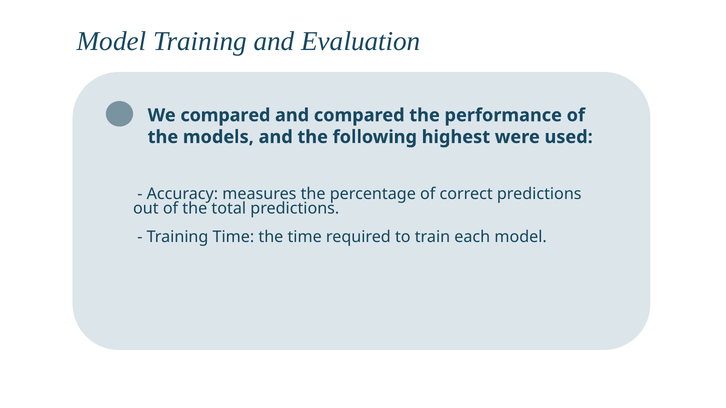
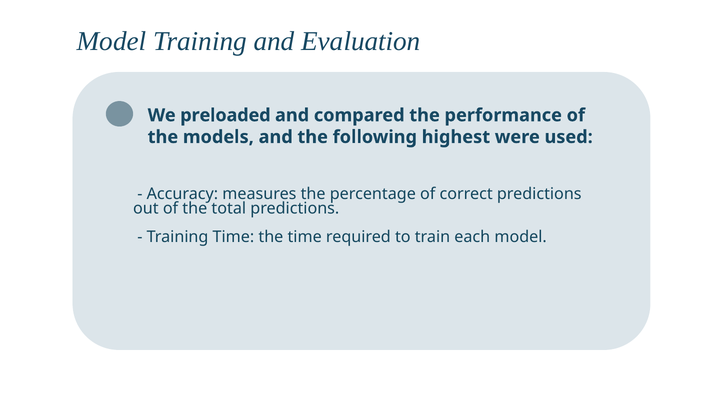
We compared: compared -> preloaded
